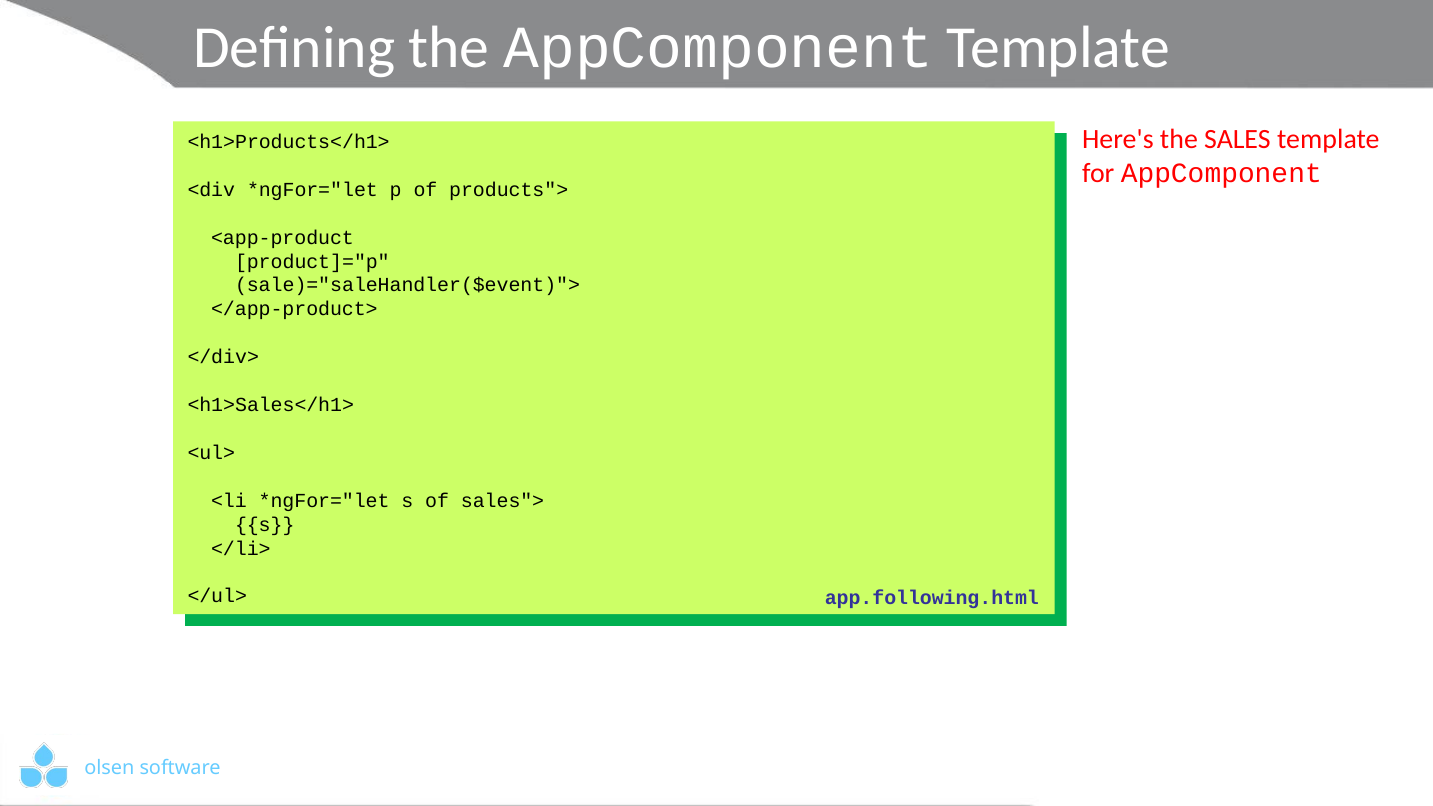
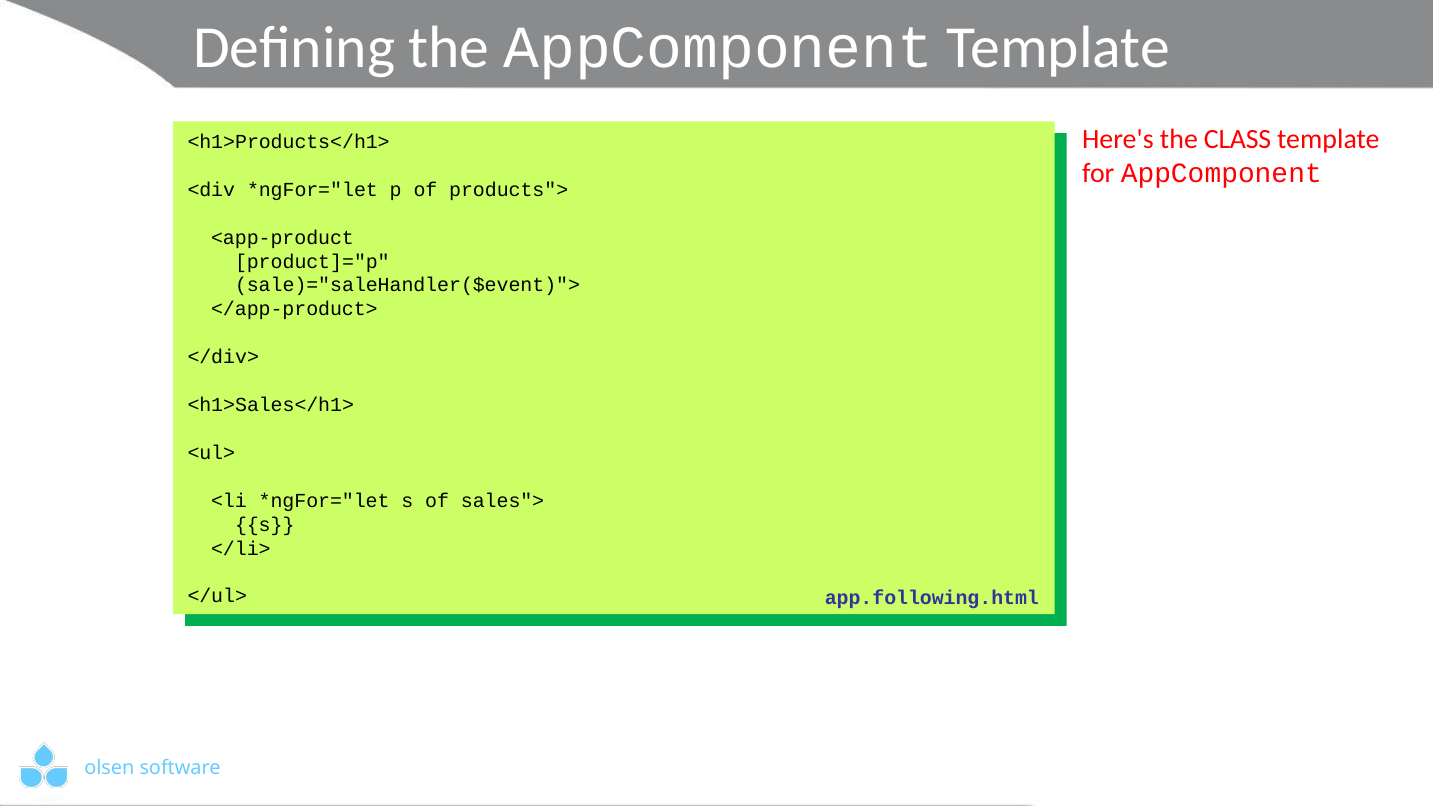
SALES: SALES -> CLASS
